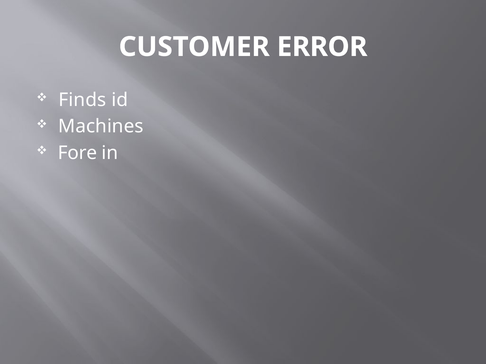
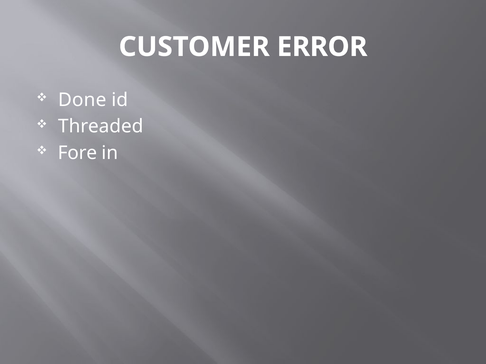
Finds: Finds -> Done
Machines: Machines -> Threaded
